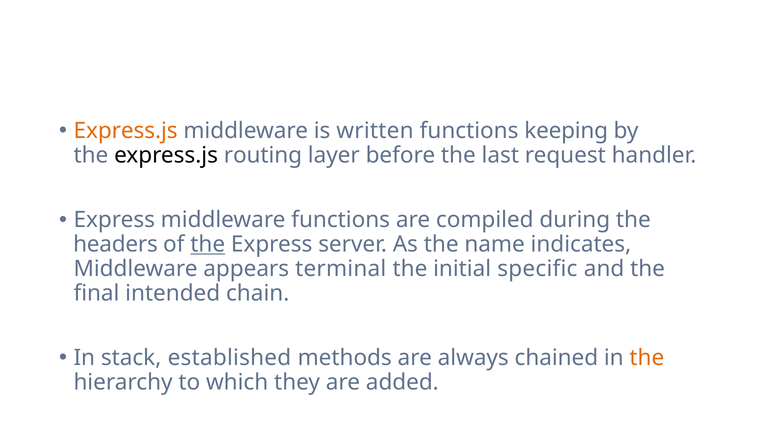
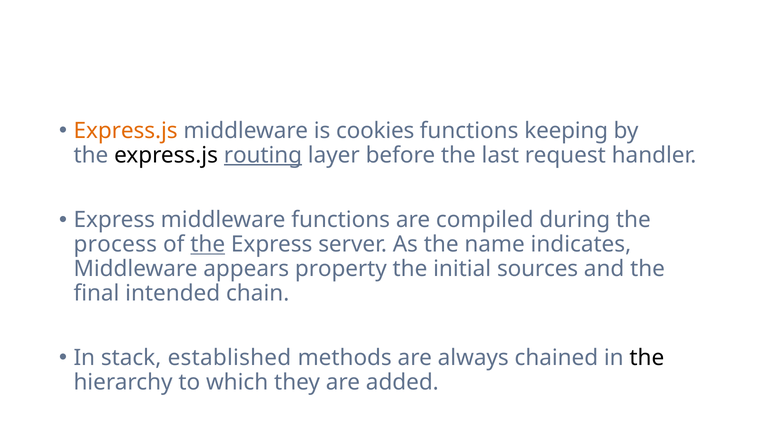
written: written -> cookies
routing underline: none -> present
headers: headers -> process
terminal: terminal -> property
specific: specific -> sources
the at (647, 358) colour: orange -> black
